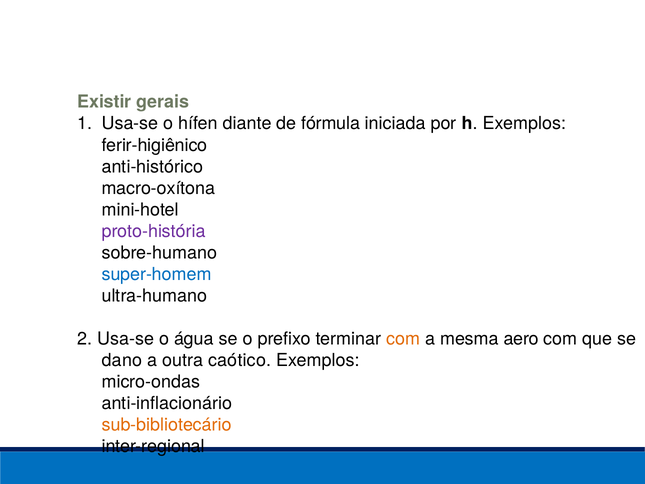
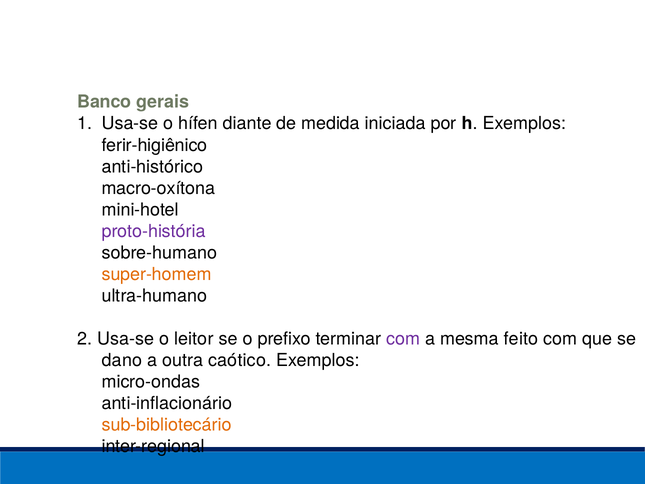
Existir: Existir -> Banco
fórmula: fórmula -> medida
super-homem colour: blue -> orange
água: água -> leitor
com at (403, 339) colour: orange -> purple
aero: aero -> feito
